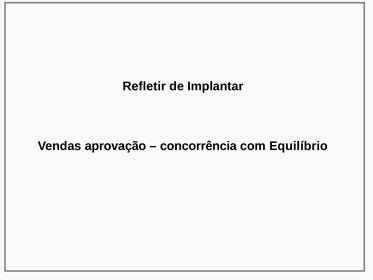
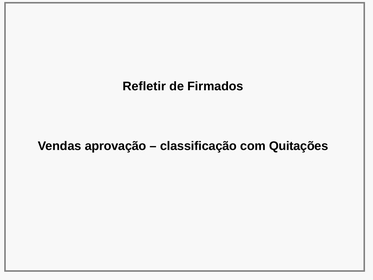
Implantar: Implantar -> Firmados
concorrência: concorrência -> classificação
Equilíbrio: Equilíbrio -> Quitações
